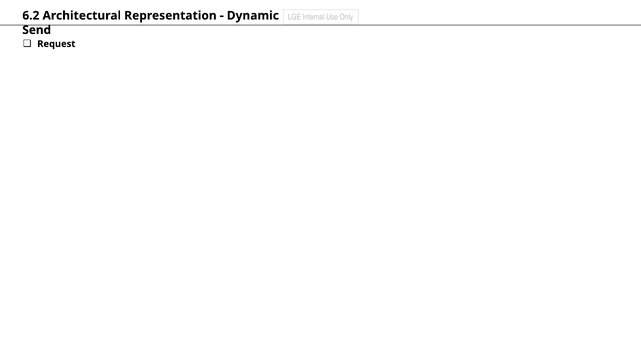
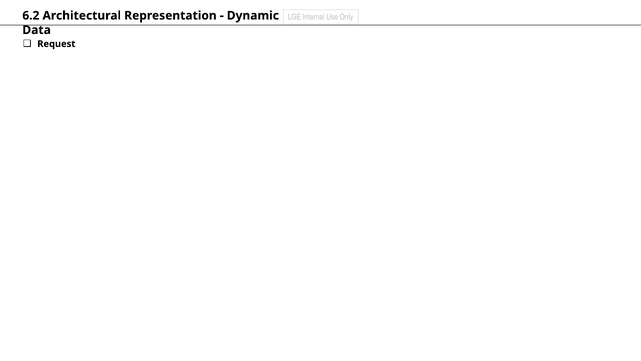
Send: Send -> Data
